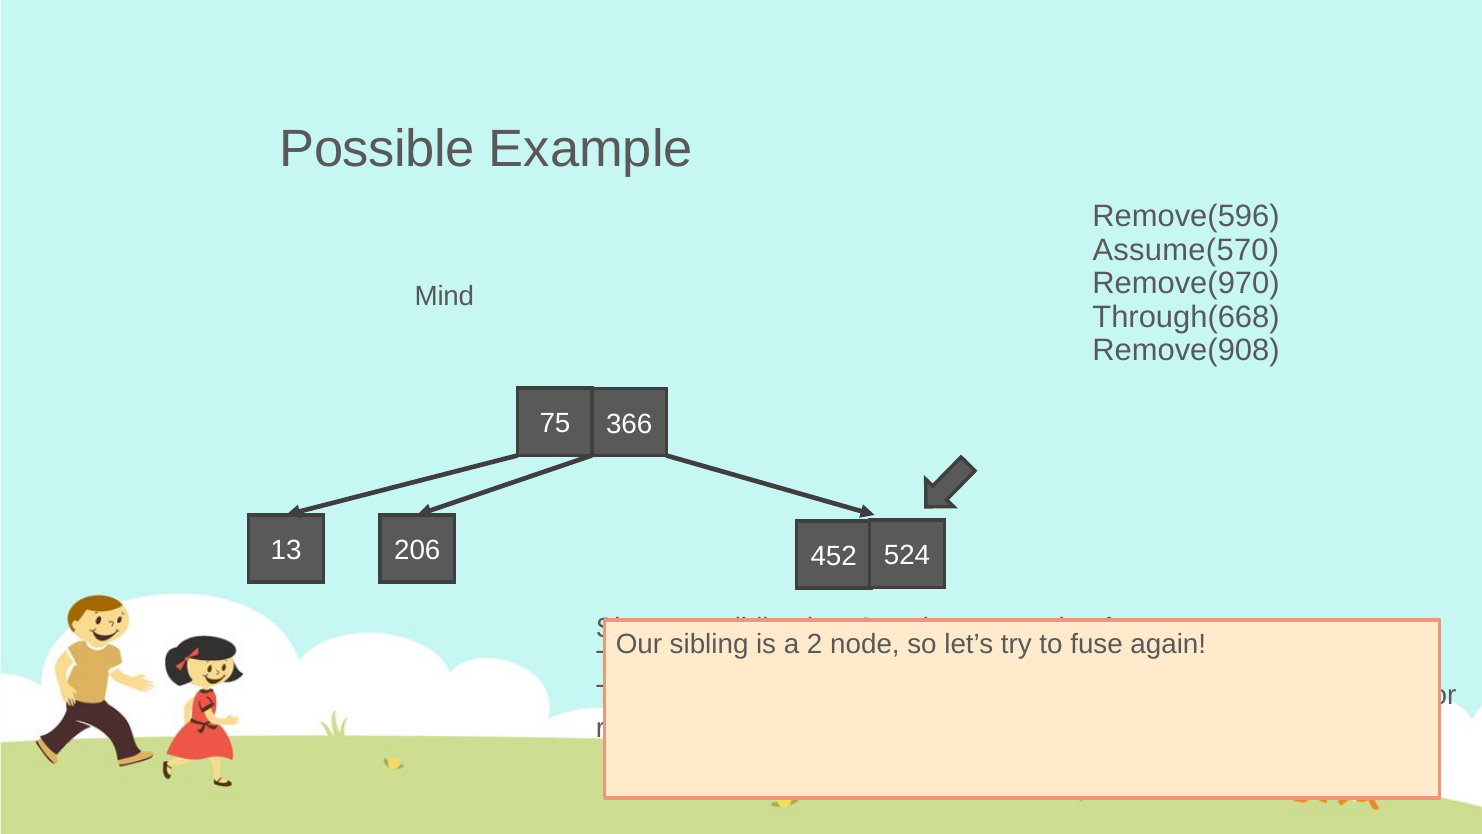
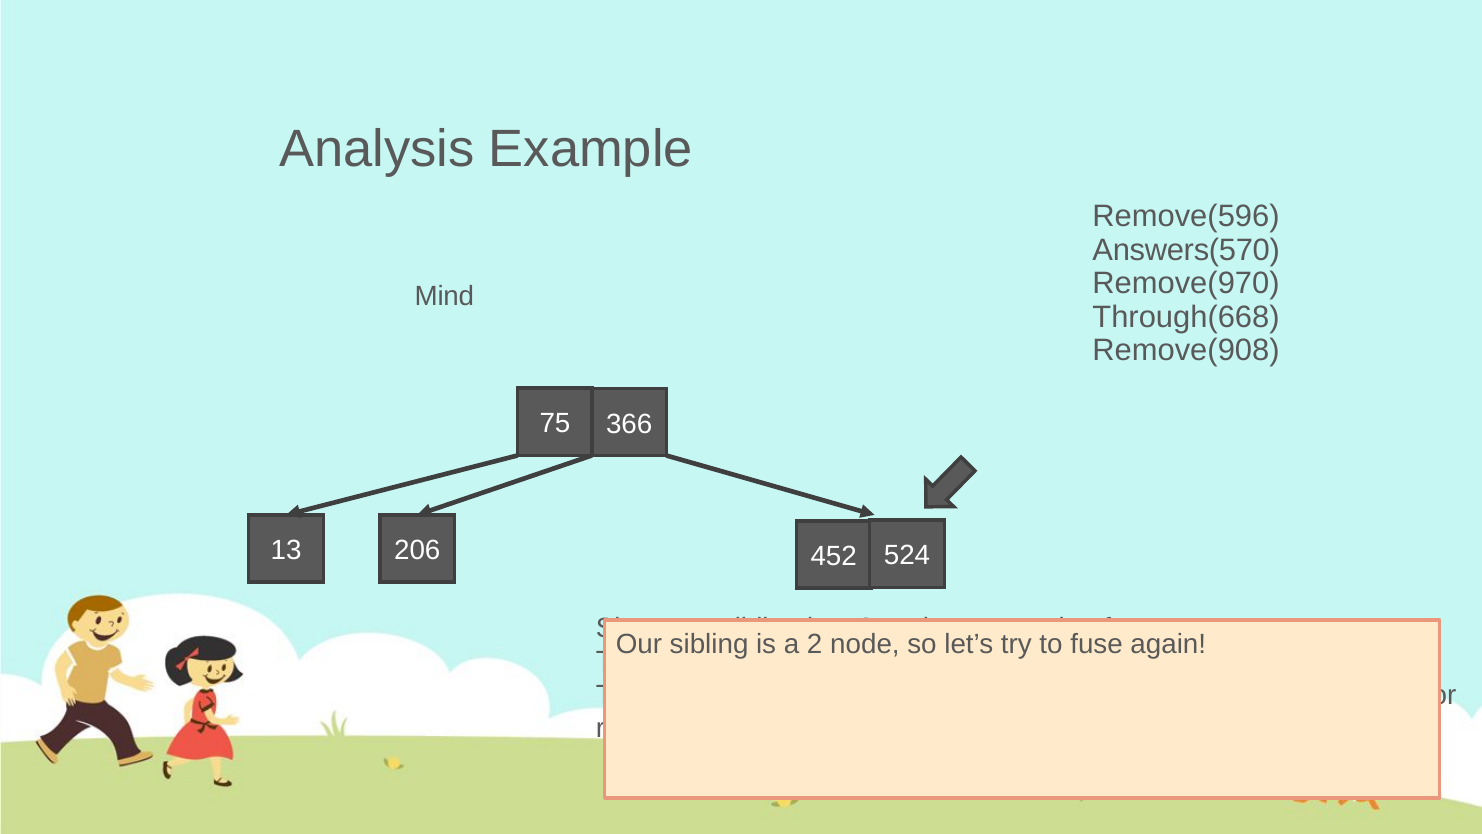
Possible: Possible -> Analysis
Assume(570: Assume(570 -> Answers(570
